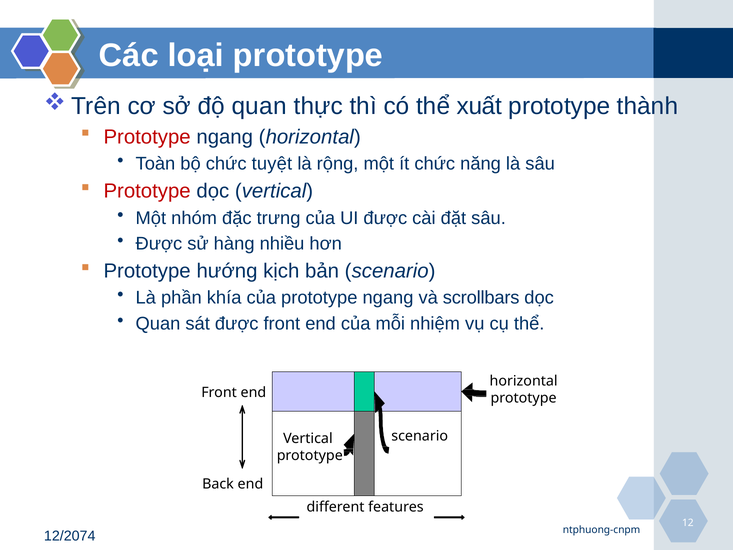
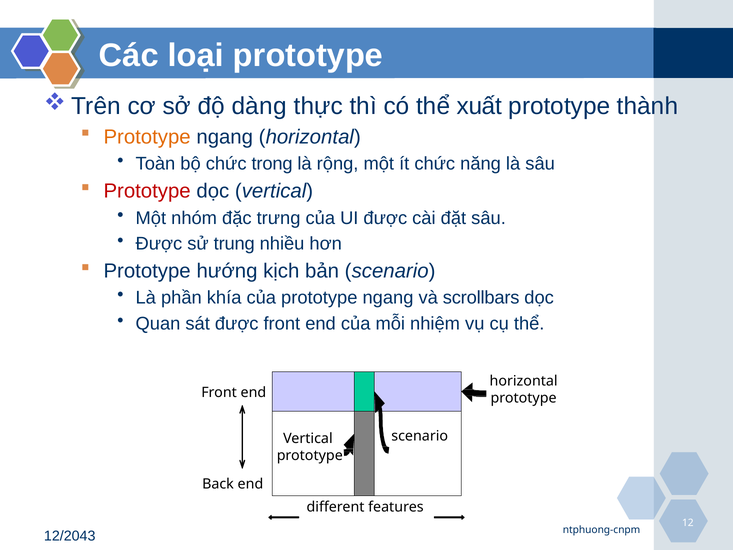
độ quan: quan -> dàng
Prototype at (147, 137) colour: red -> orange
tuyệt: tuyệt -> trong
hàng: hàng -> trung
12/2074: 12/2074 -> 12/2043
